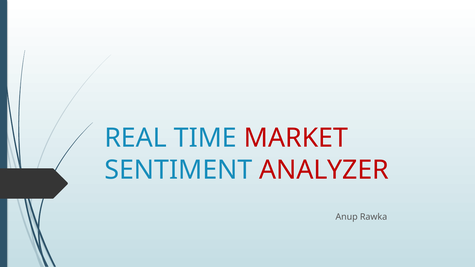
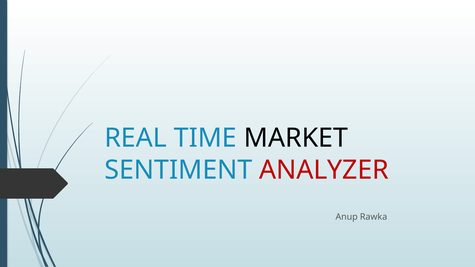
MARKET colour: red -> black
